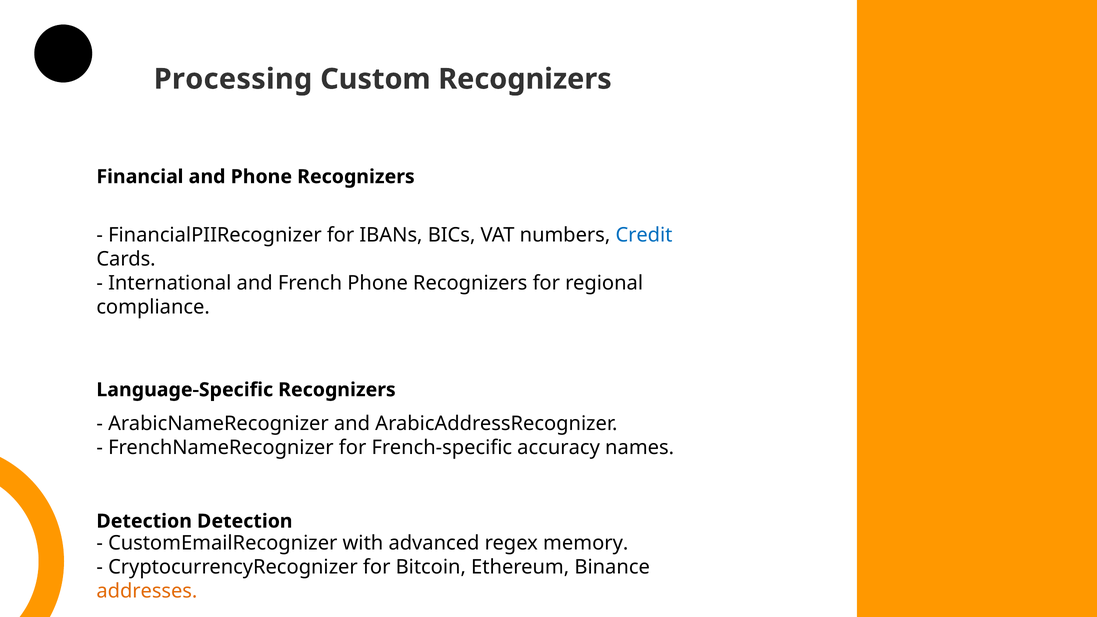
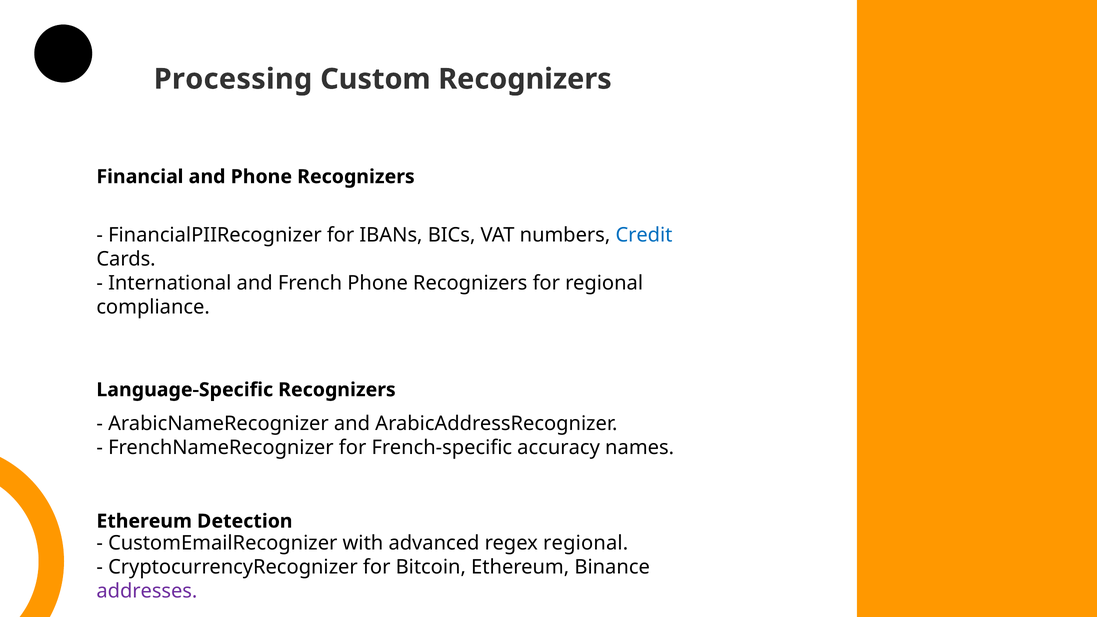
Detection at (144, 521): Detection -> Ethereum
regex memory: memory -> regional
addresses colour: orange -> purple
